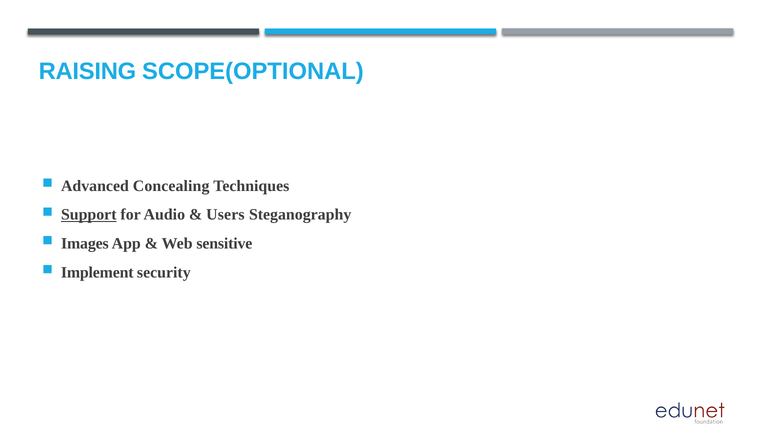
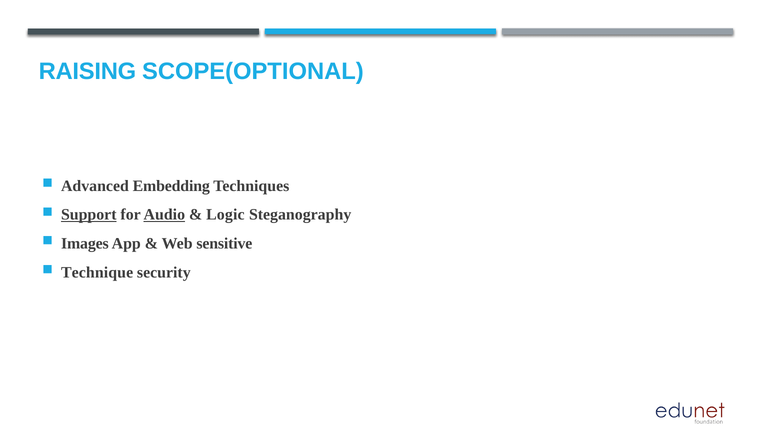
Concealing: Concealing -> Embedding
Audio underline: none -> present
Users: Users -> Logic
Implement: Implement -> Technique
